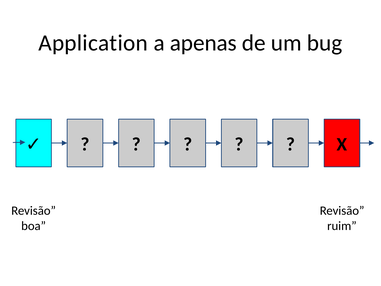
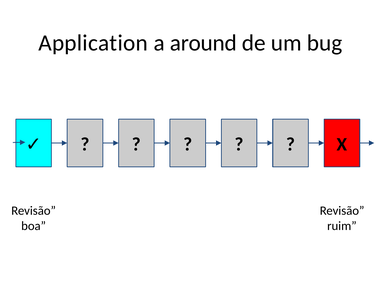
apenas: apenas -> around
